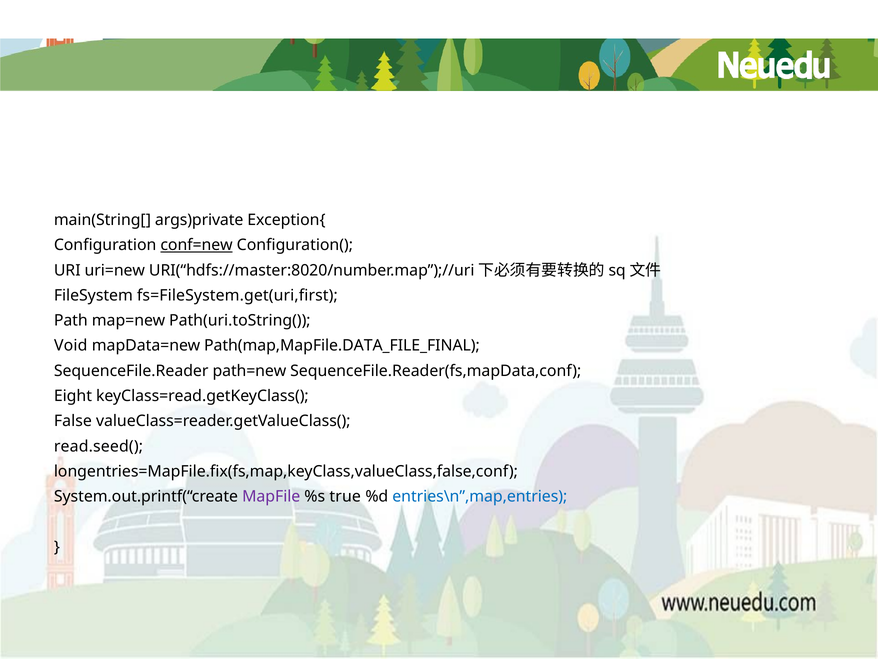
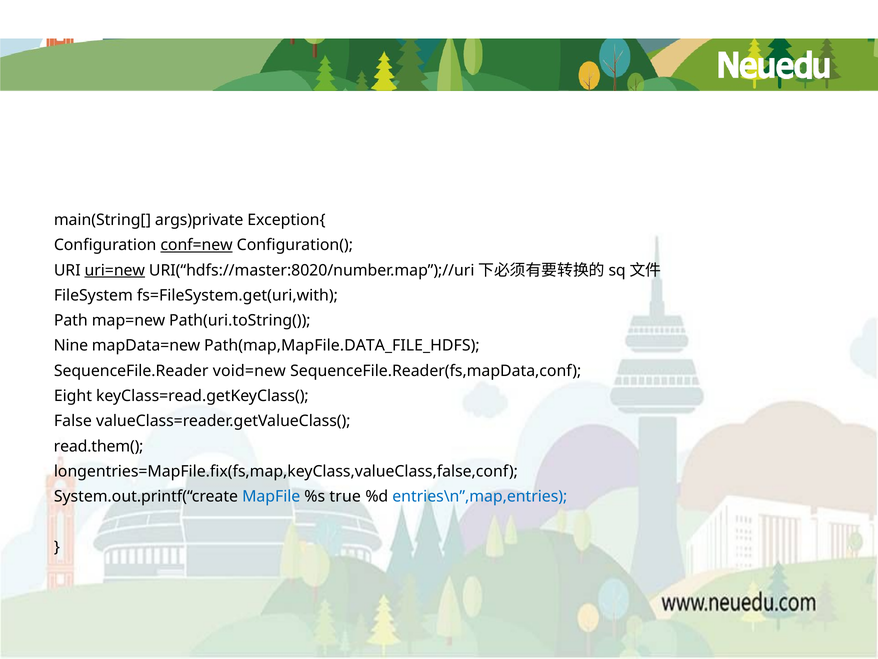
uri=new underline: none -> present
fs=FileSystem.get(uri,first: fs=FileSystem.get(uri,first -> fs=FileSystem.get(uri,with
Void: Void -> Nine
Path(map,MapFile.DATA_FILE_FINAL: Path(map,MapFile.DATA_FILE_FINAL -> Path(map,MapFile.DATA_FILE_HDFS
path=new: path=new -> void=new
read.seed(: read.seed( -> read.them(
MapFile colour: purple -> blue
